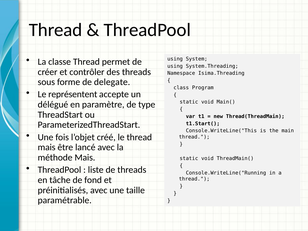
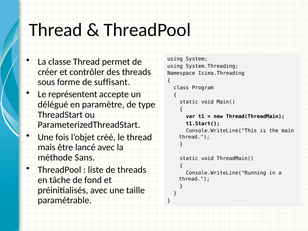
delegate: delegate -> suffisant
méthode Mais: Mais -> Sans
